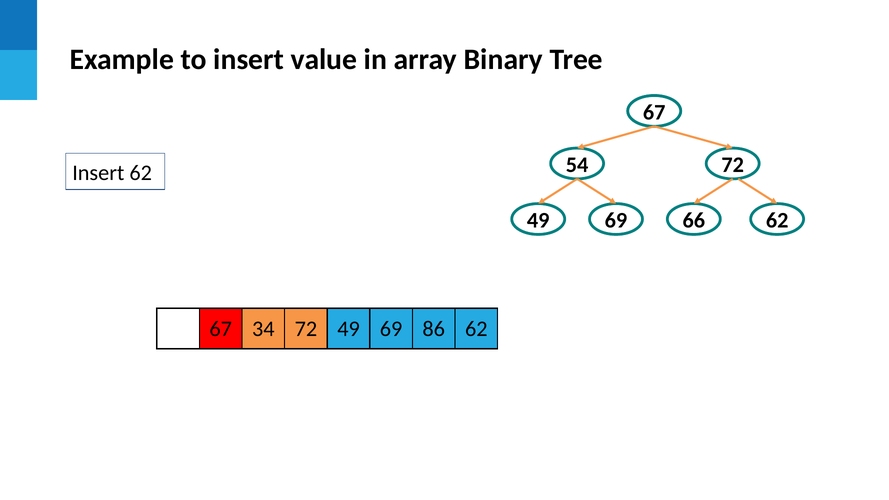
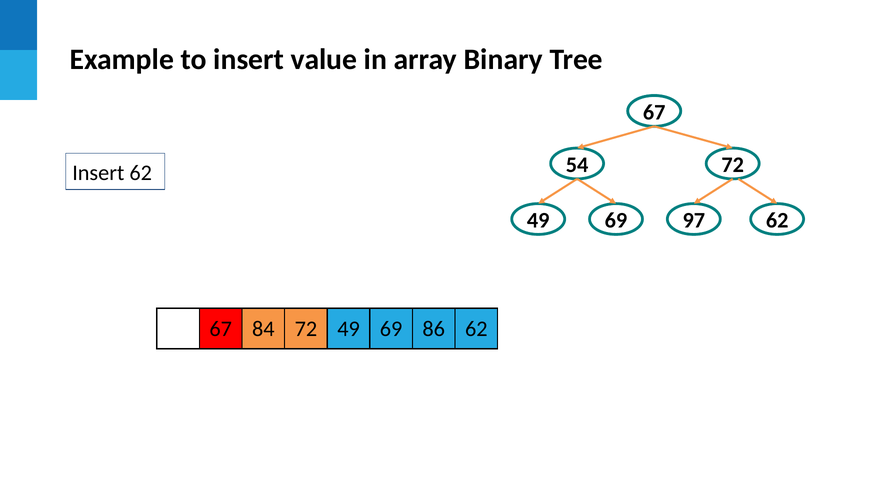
66: 66 -> 97
34: 34 -> 84
